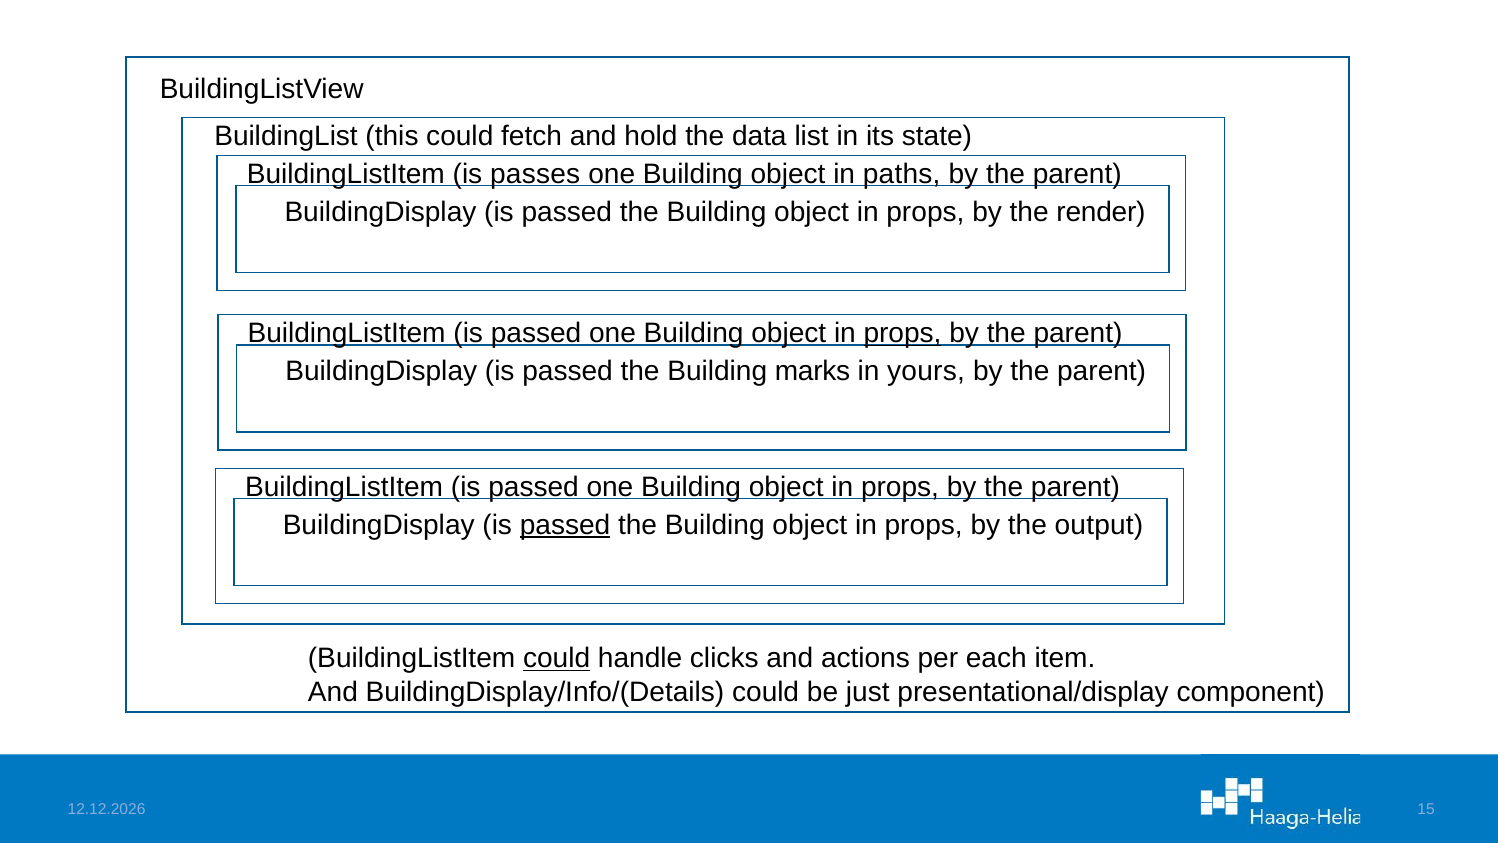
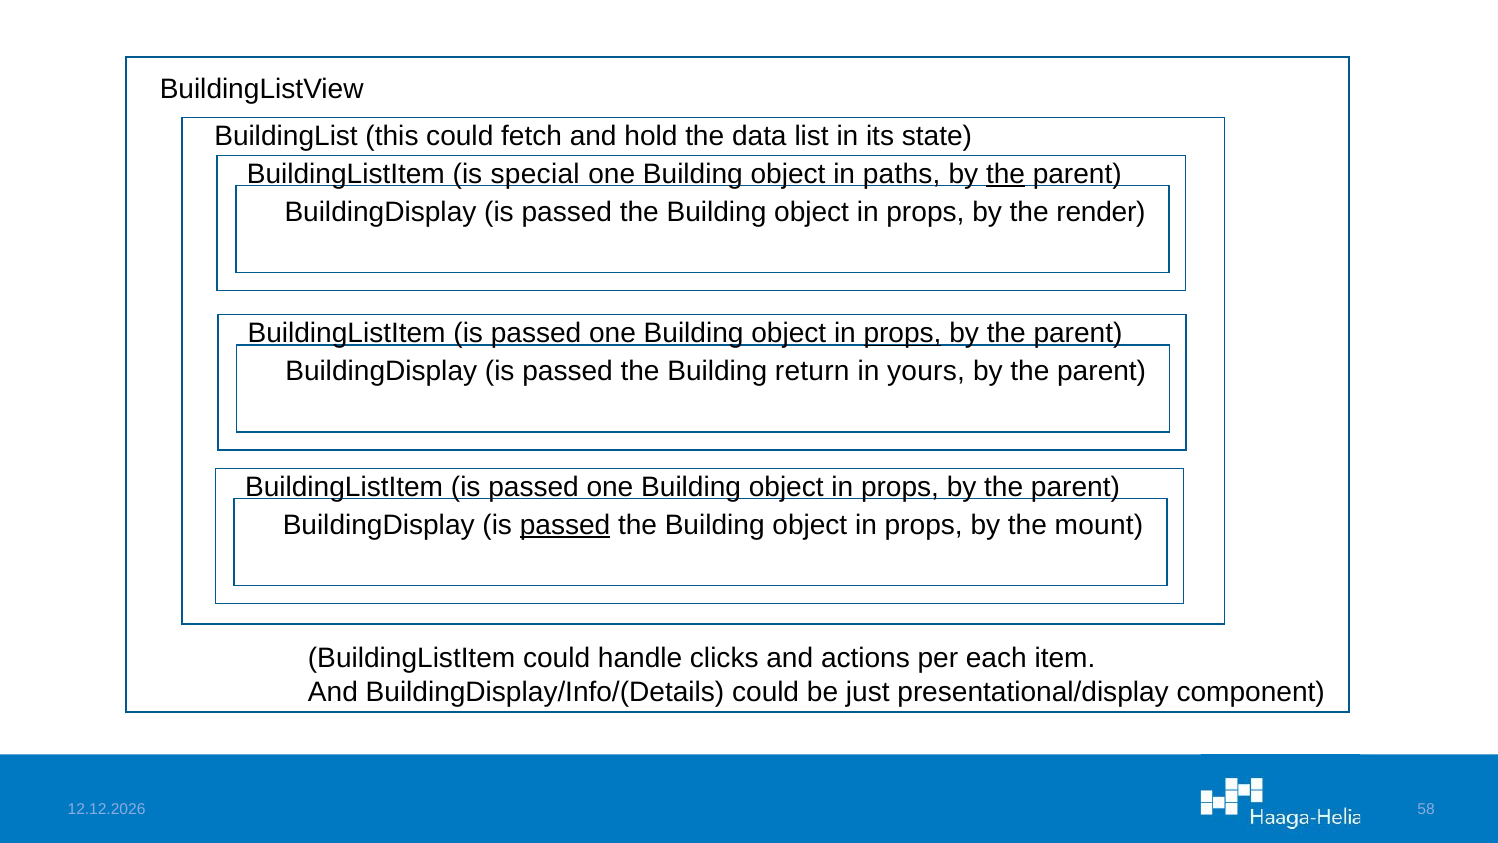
passes: passes -> special
the at (1006, 174) underline: none -> present
marks: marks -> return
output: output -> mount
could at (557, 658) underline: present -> none
15: 15 -> 58
